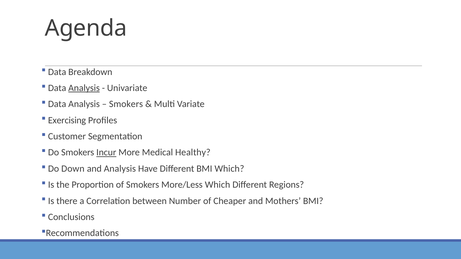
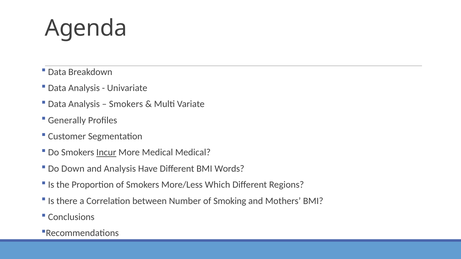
Analysis at (84, 88) underline: present -> none
Exercising: Exercising -> Generally
Medical Healthy: Healthy -> Medical
BMI Which: Which -> Words
Cheaper: Cheaper -> Smoking
